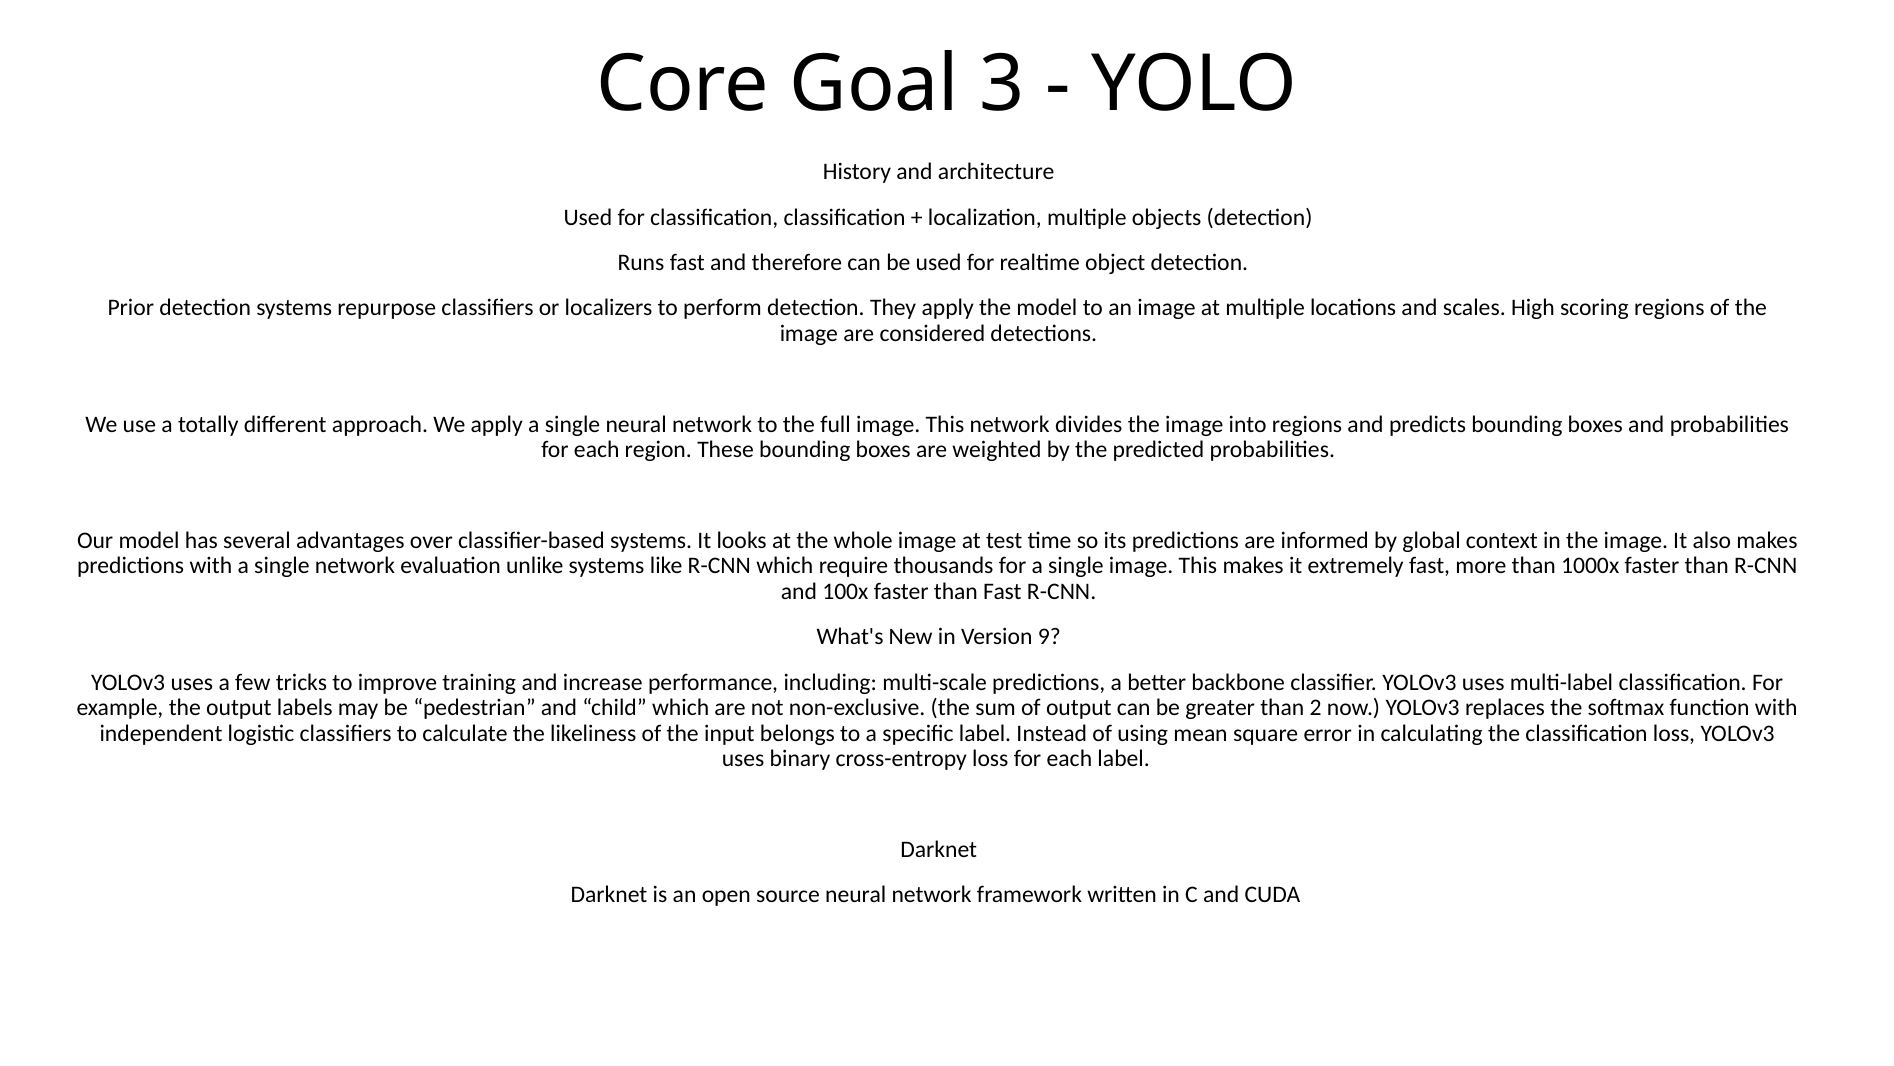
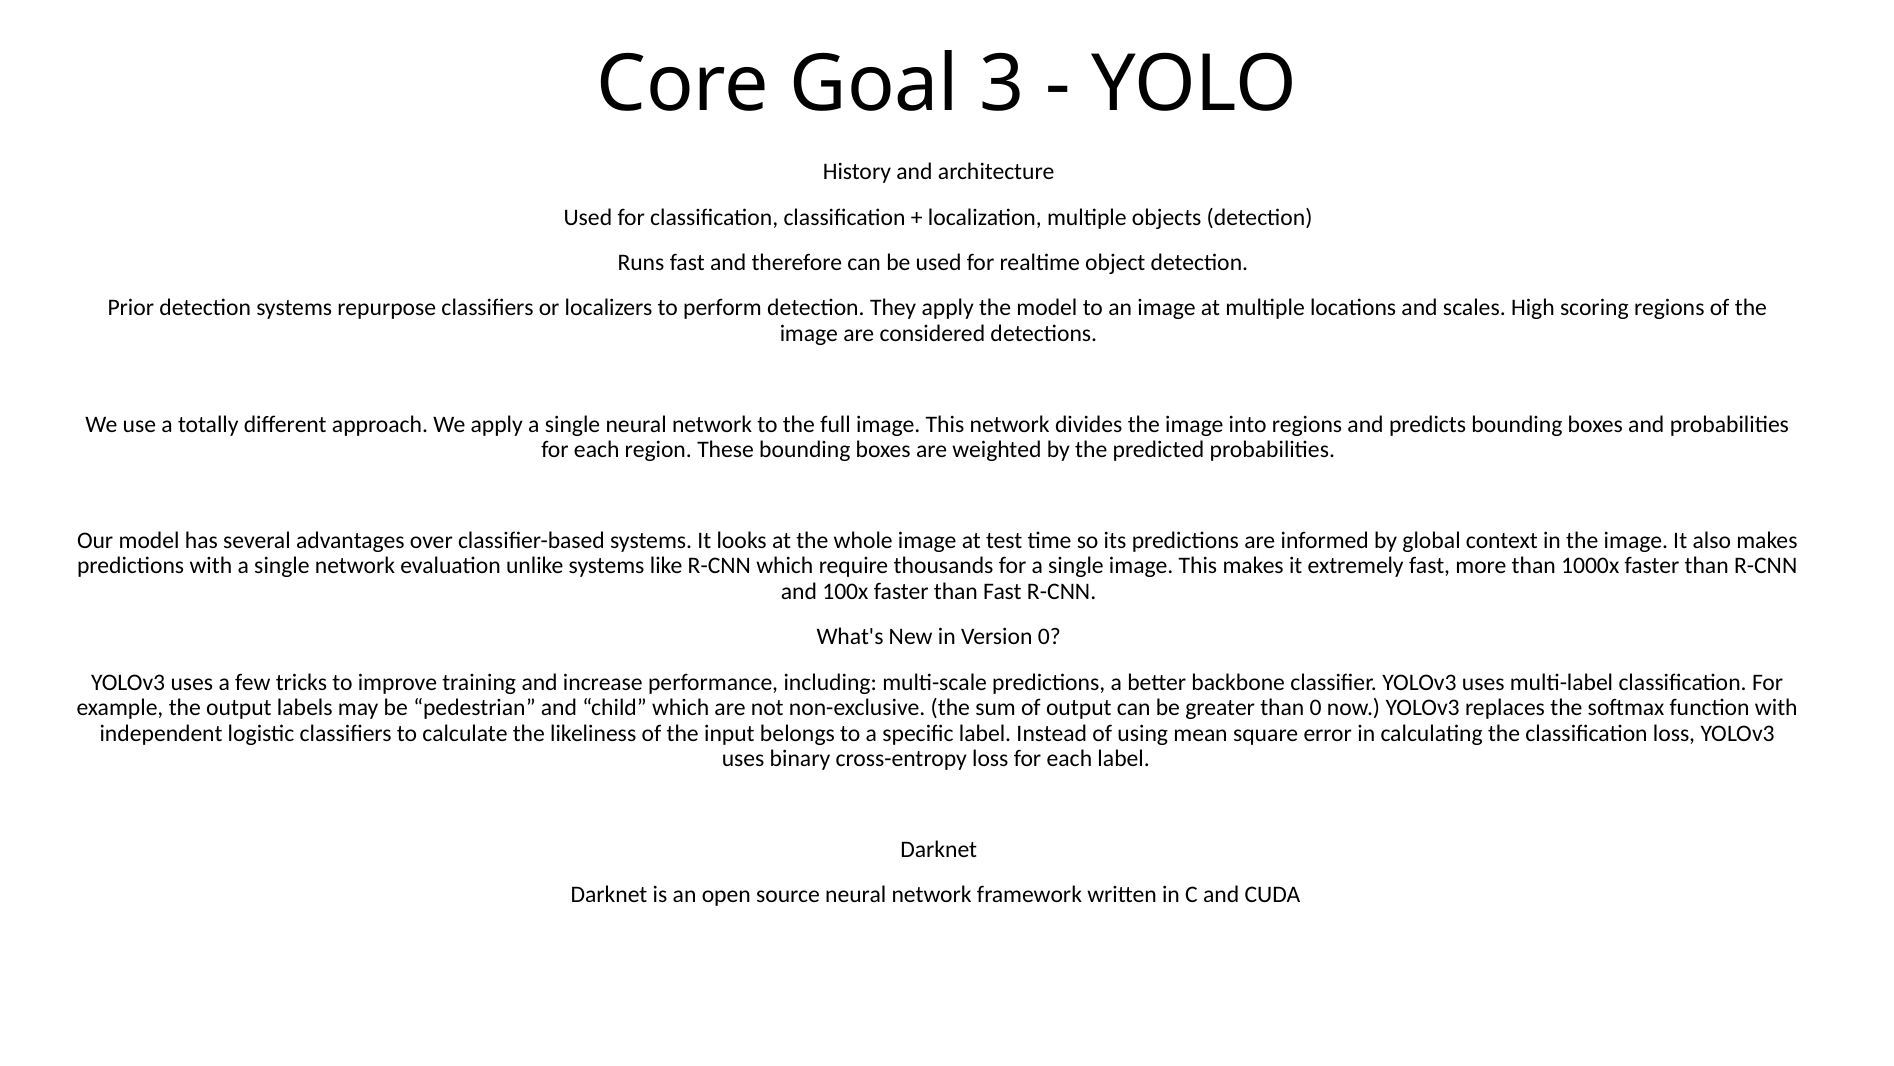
Version 9: 9 -> 0
than 2: 2 -> 0
